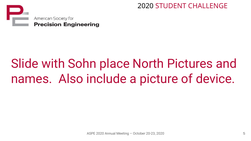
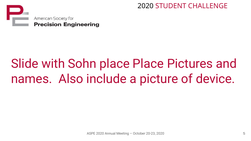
place North: North -> Place
